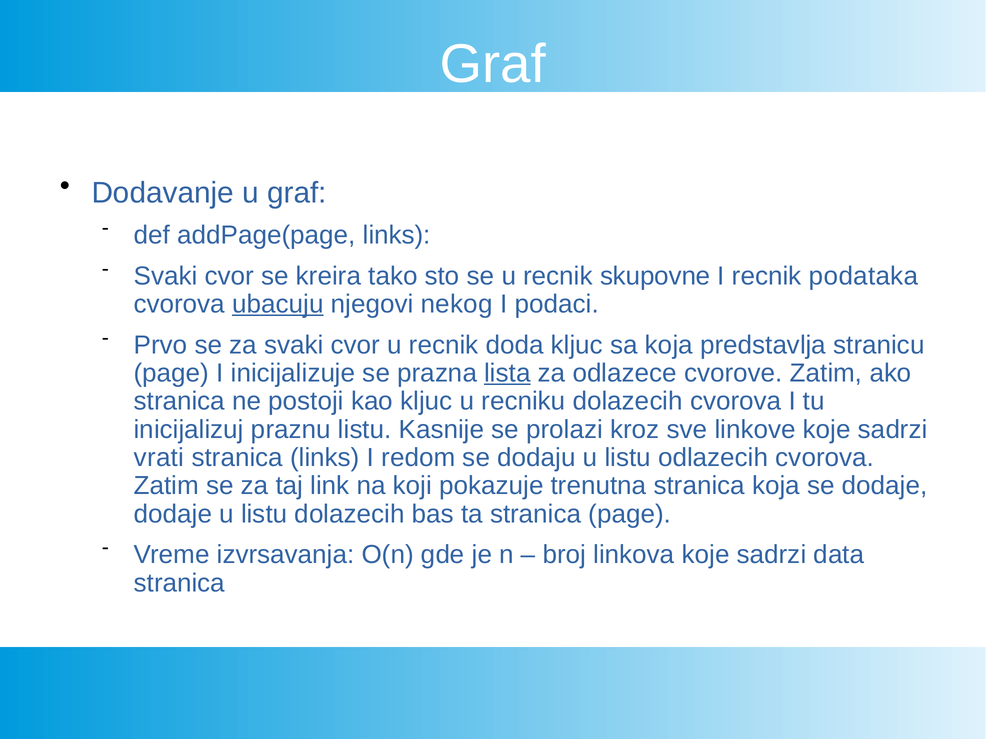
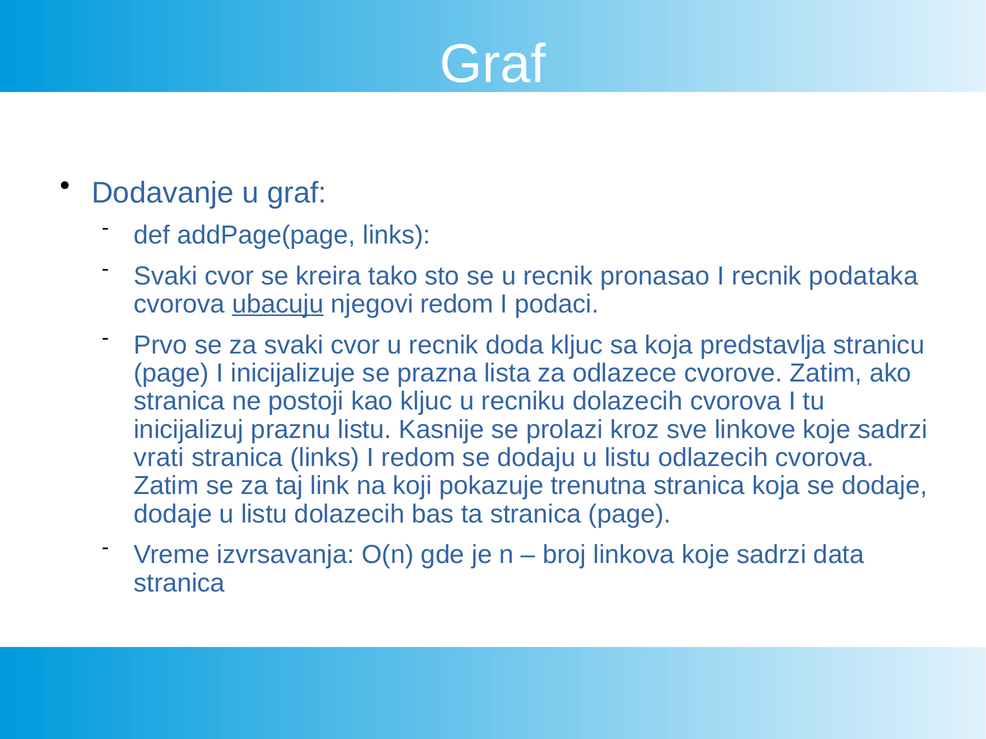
skupovne: skupovne -> pronasao
njegovi nekog: nekog -> redom
lista underline: present -> none
